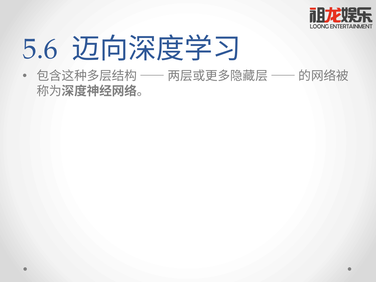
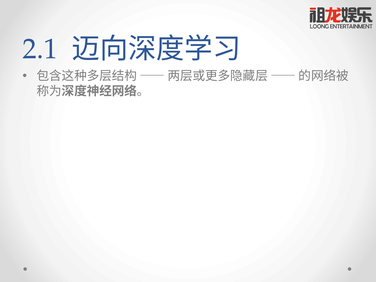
5.6: 5.6 -> 2.1
